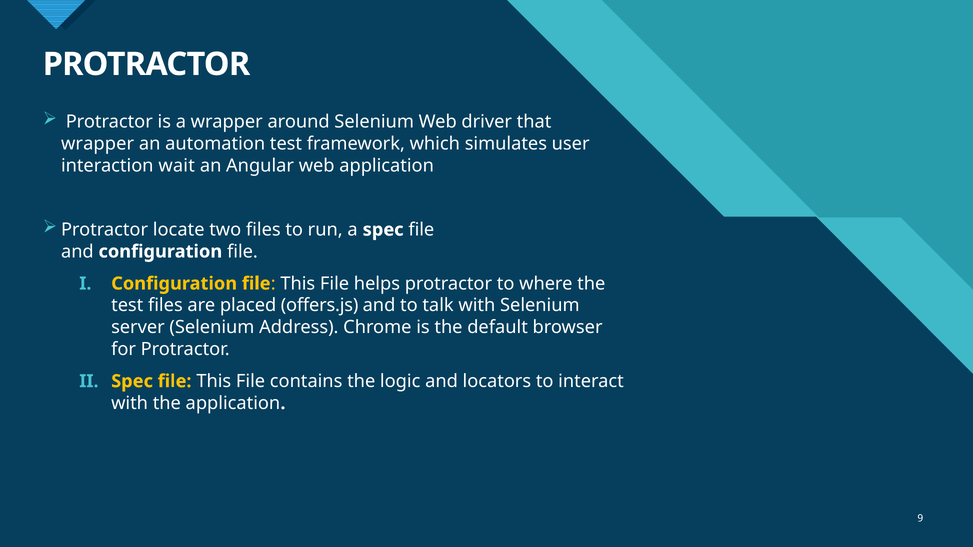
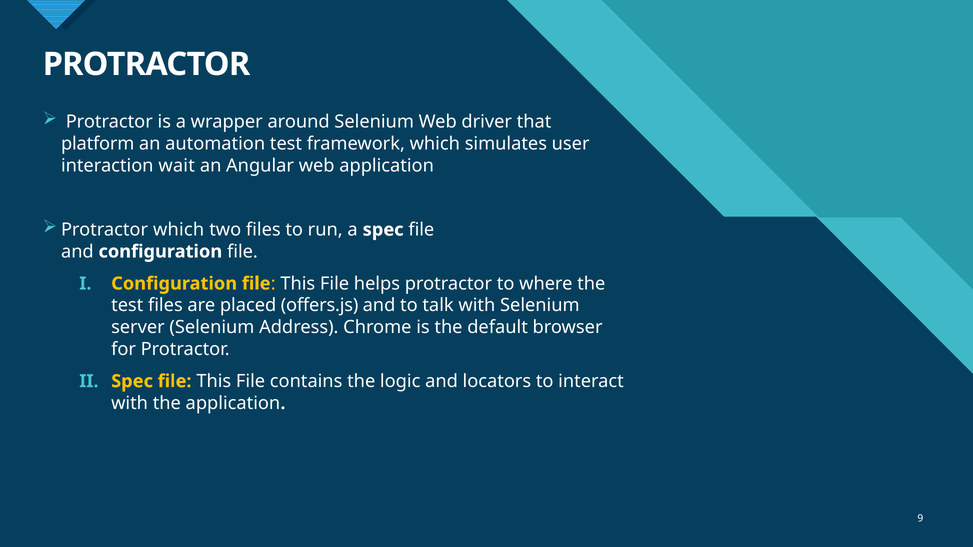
wrapper at (98, 144): wrapper -> platform
Protractor locate: locate -> which
